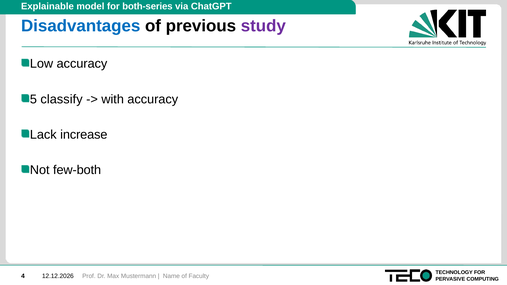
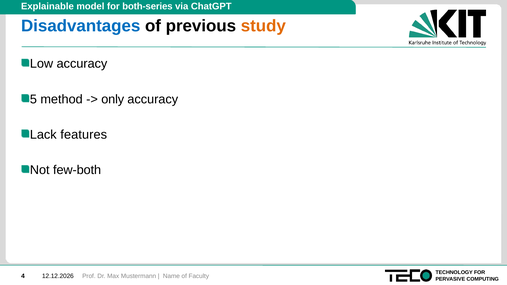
study colour: purple -> orange
classify: classify -> method
with: with -> only
increase: increase -> features
